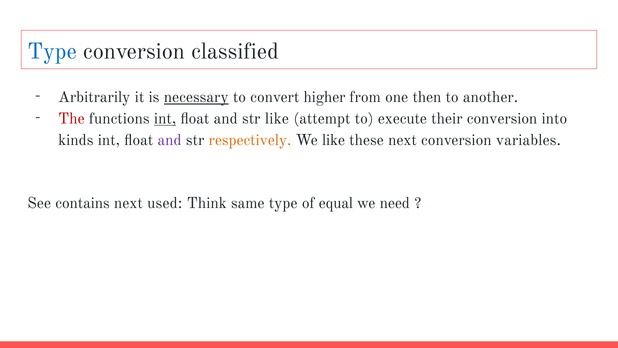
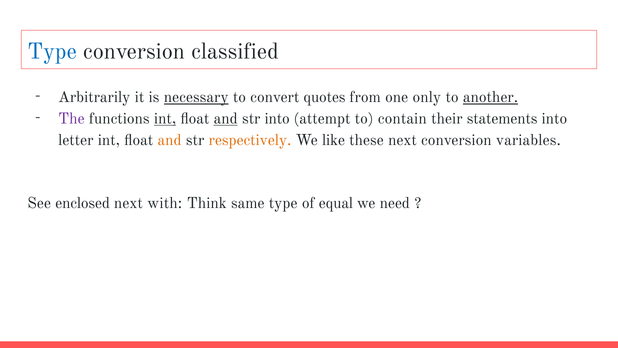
higher: higher -> quotes
then: then -> only
another underline: none -> present
The colour: red -> purple
and at (226, 119) underline: none -> present
str like: like -> into
execute: execute -> contain
their conversion: conversion -> statements
kinds: kinds -> letter
and at (170, 140) colour: purple -> orange
contains: contains -> enclosed
used: used -> with
